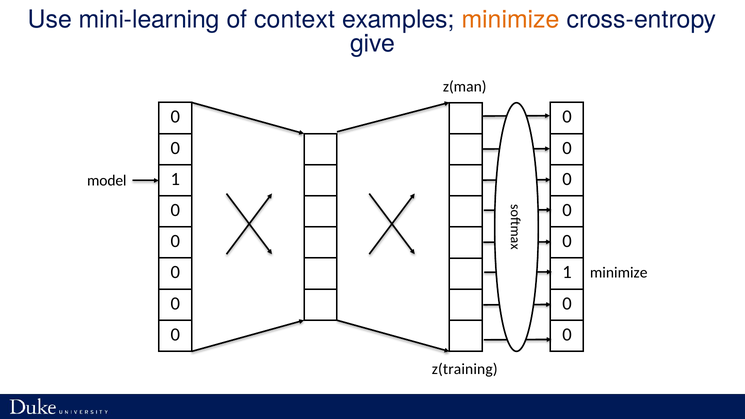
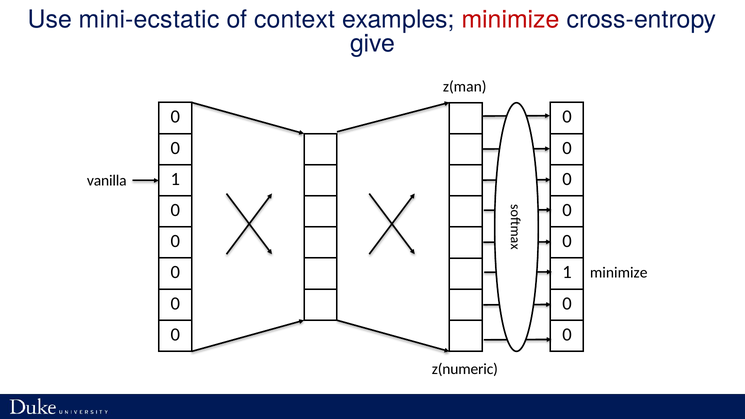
mini-learning: mini-learning -> mini-ecstatic
minimize at (511, 20) colour: orange -> red
model: model -> vanilla
z(training: z(training -> z(numeric
